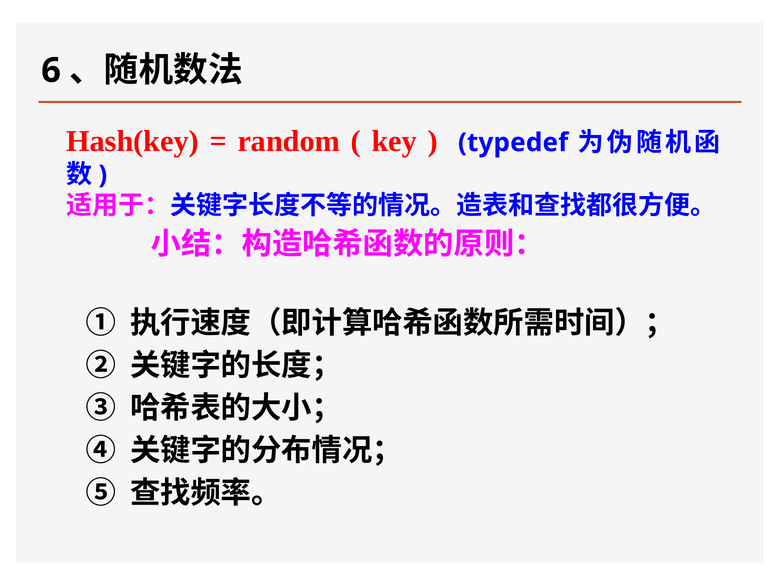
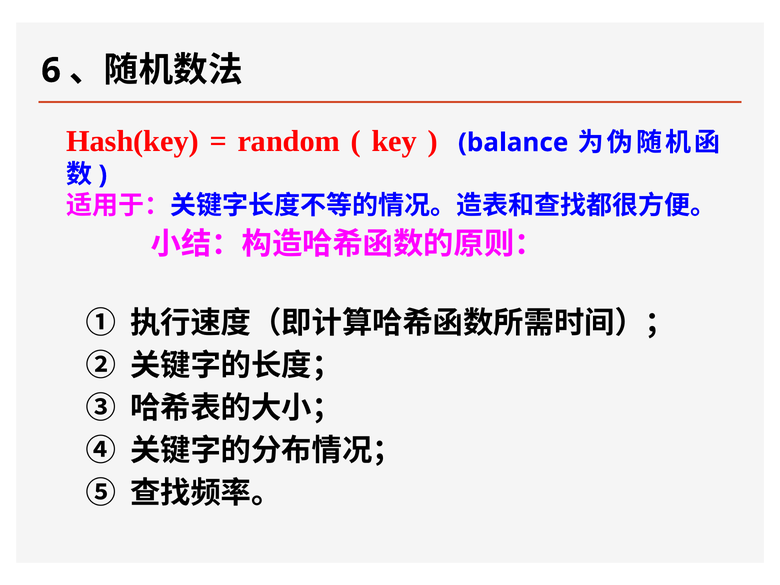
typedef: typedef -> balance
